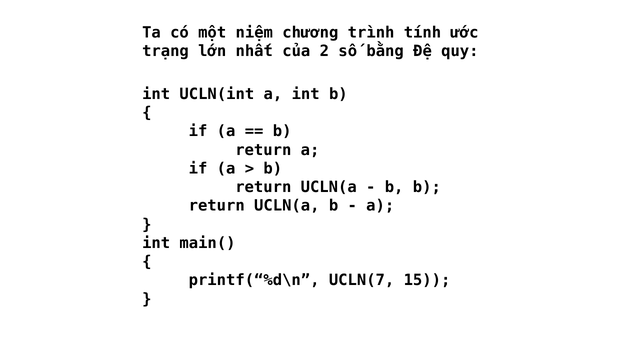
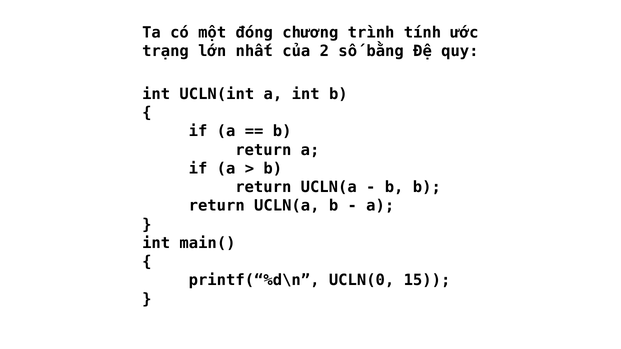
niệm: niệm -> đóng
UCLN(7: UCLN(7 -> UCLN(0
